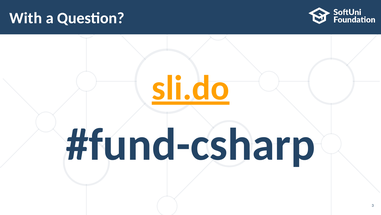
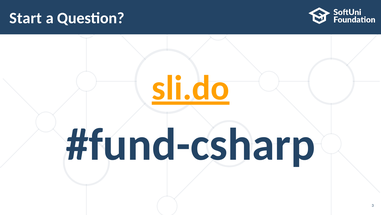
With: With -> Start
